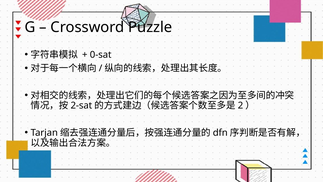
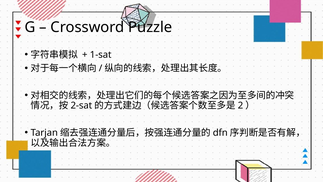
0-sat: 0-sat -> 1-sat
